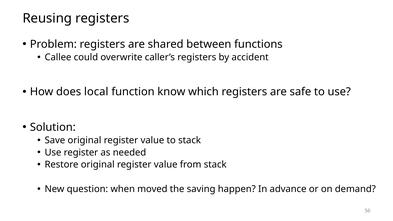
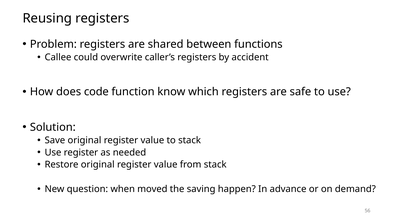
local: local -> code
